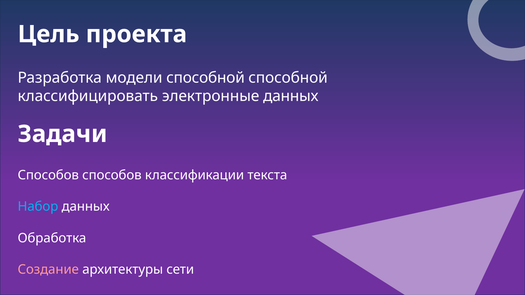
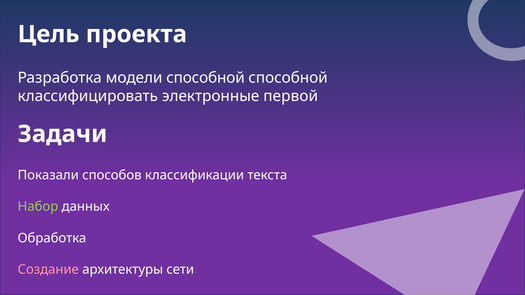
электронные данных: данных -> первой
Способов at (48, 175): Способов -> Показали
Набор colour: light blue -> light green
